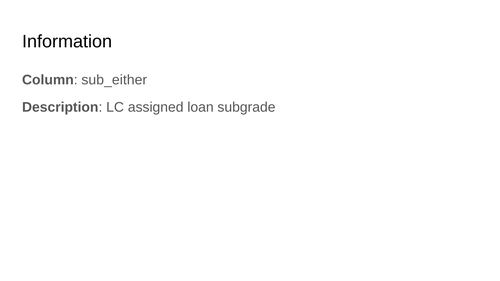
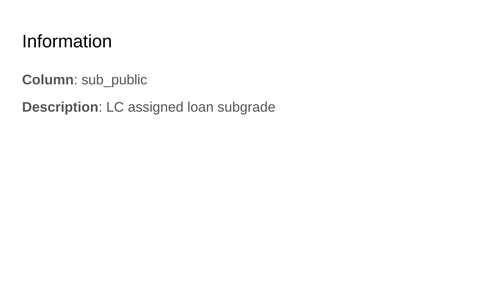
sub_either: sub_either -> sub_public
